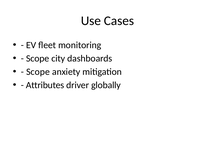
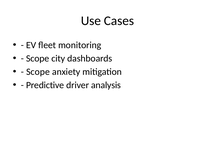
Attributes: Attributes -> Predictive
globally: globally -> analysis
